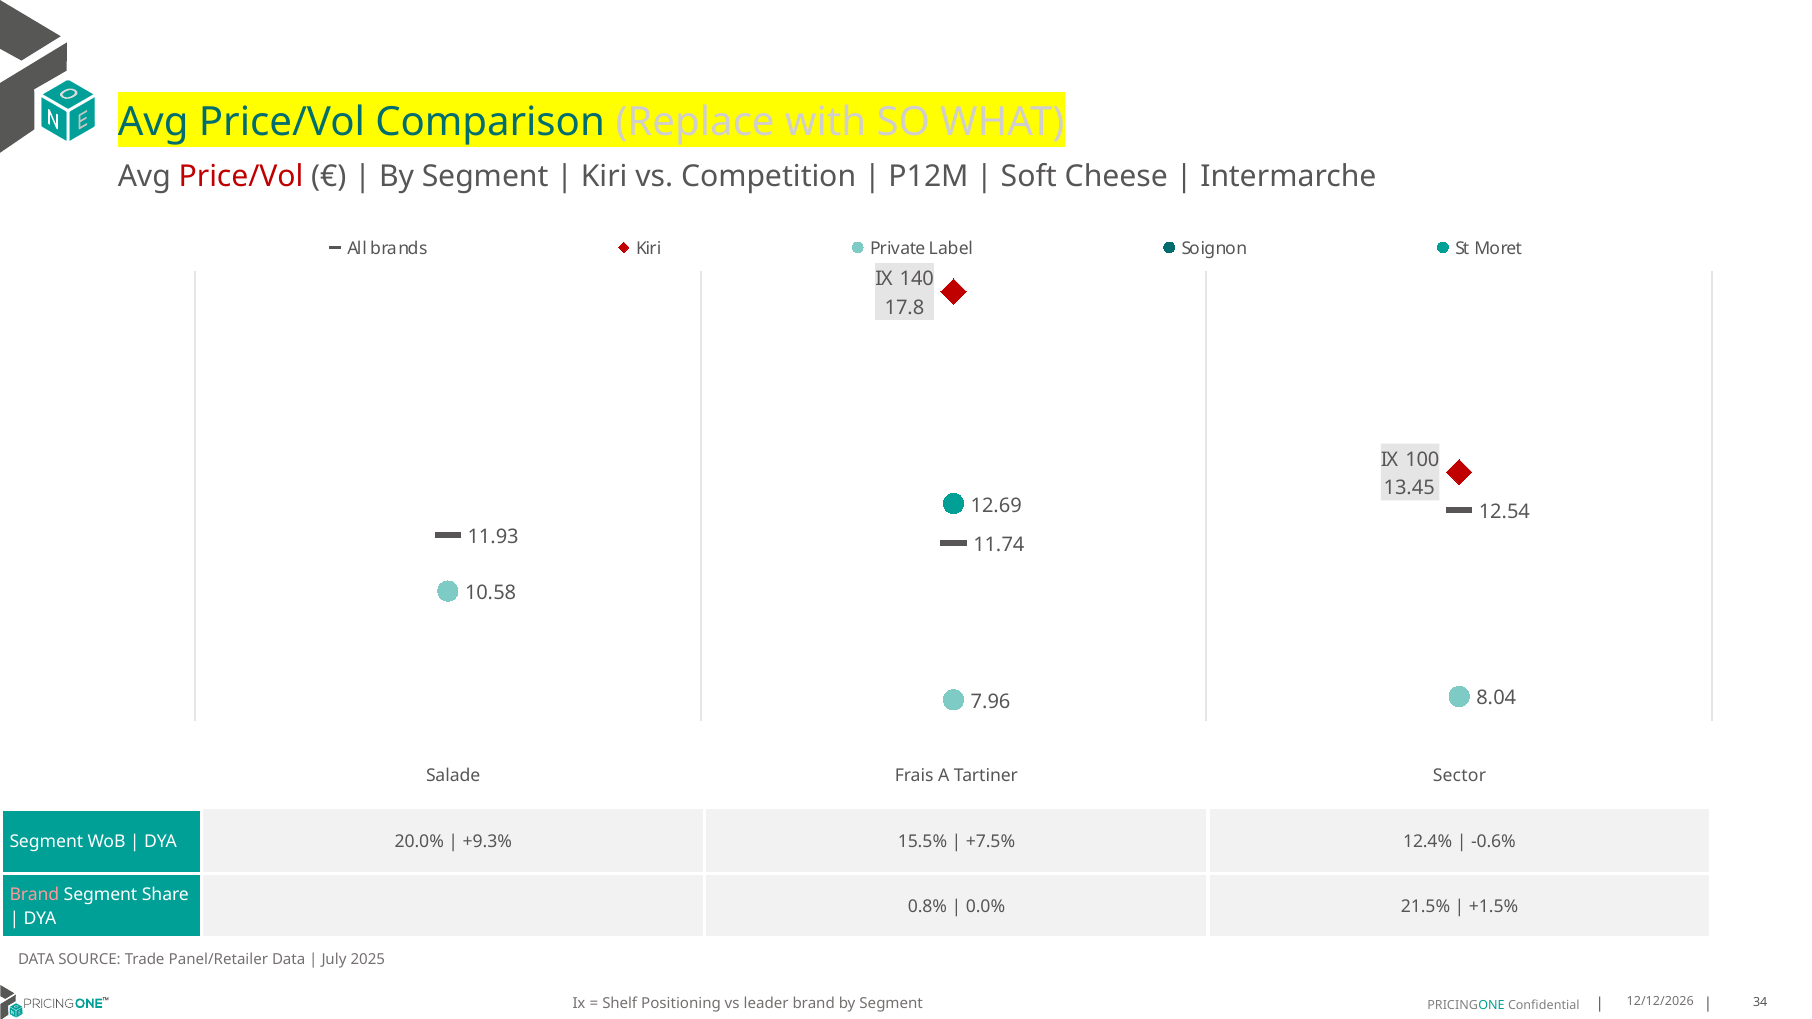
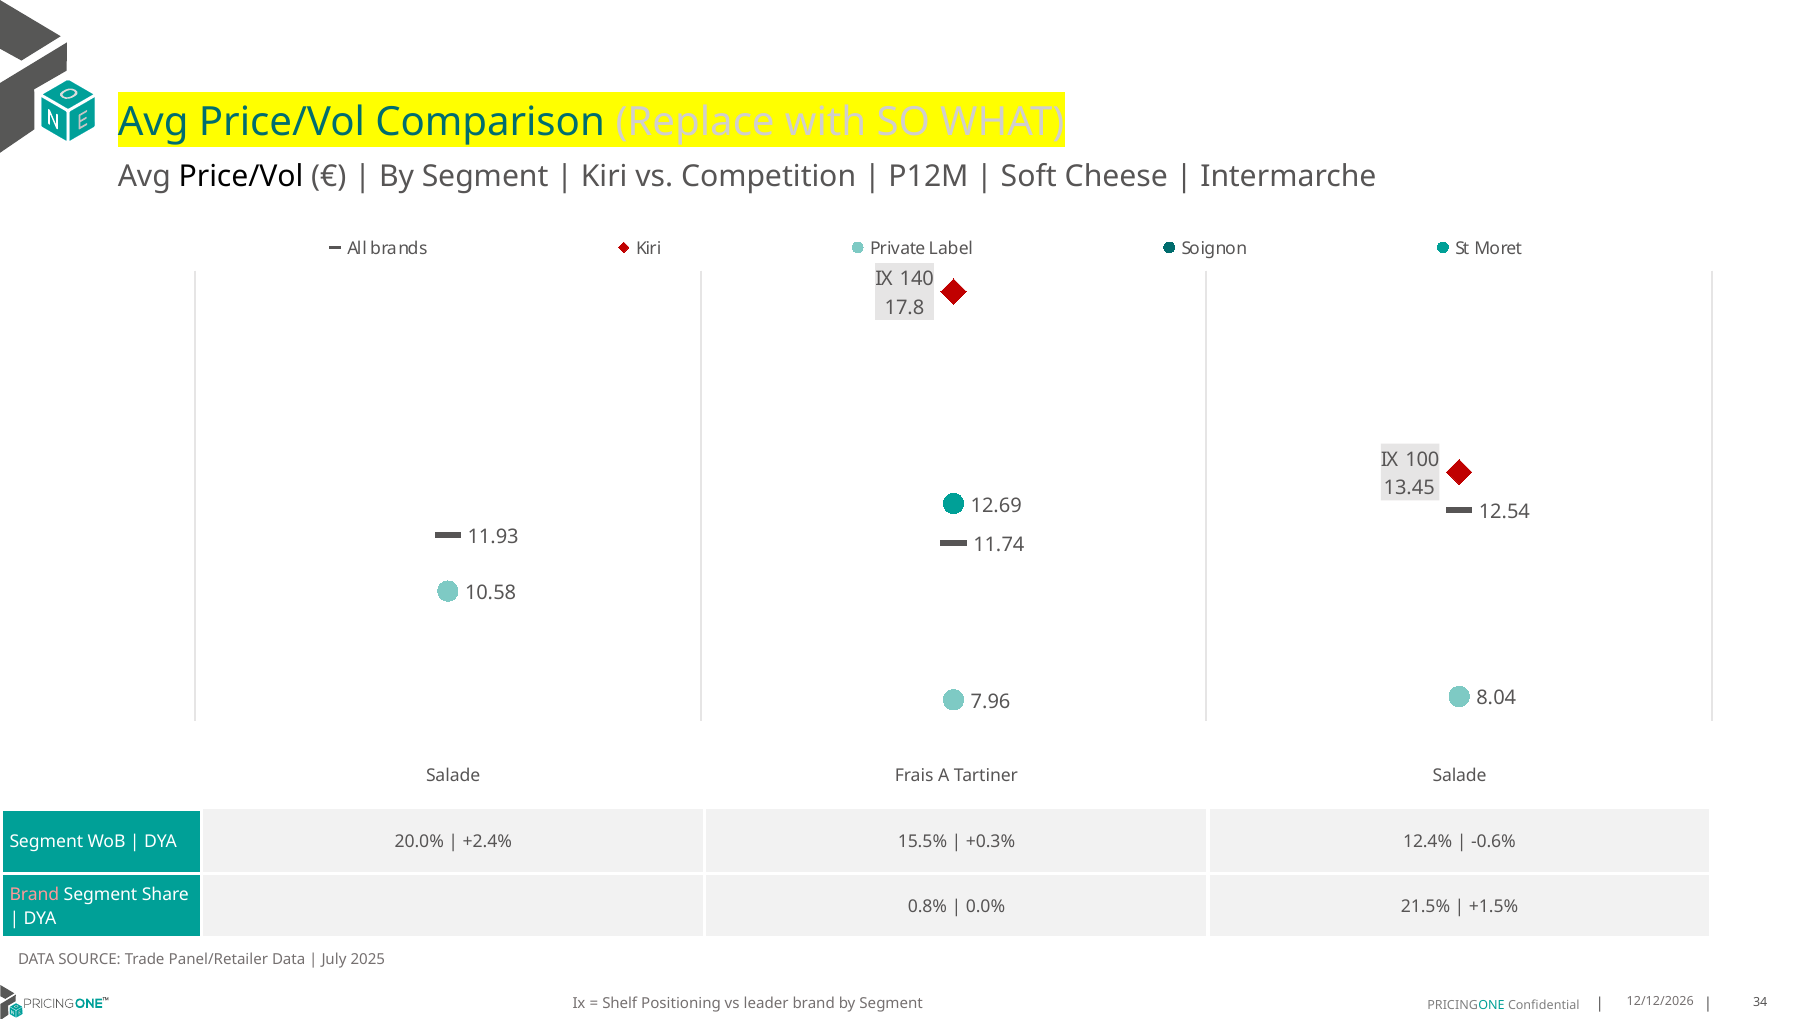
Price/Vol at (241, 177) colour: red -> black
Tartiner Sector: Sector -> Salade
+9.3%: +9.3% -> +2.4%
+7.5%: +7.5% -> +0.3%
